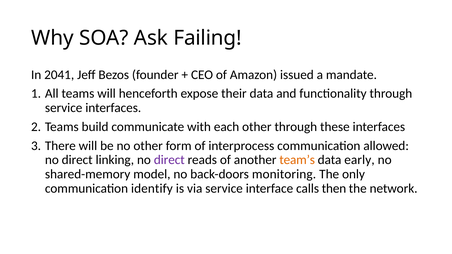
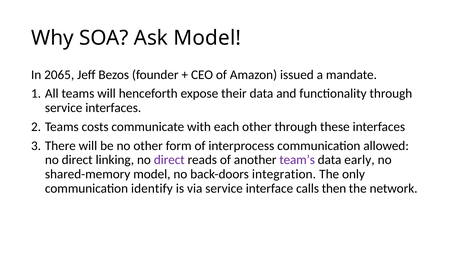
Ask Failing: Failing -> Model
2041: 2041 -> 2065
build: build -> costs
team’s colour: orange -> purple
monitoring: monitoring -> integration
